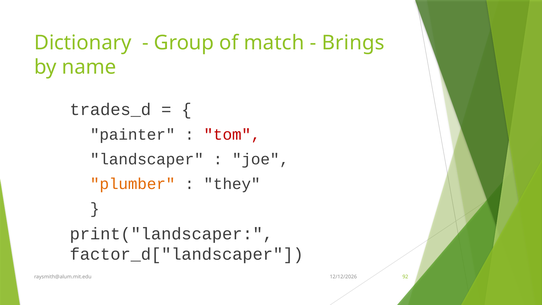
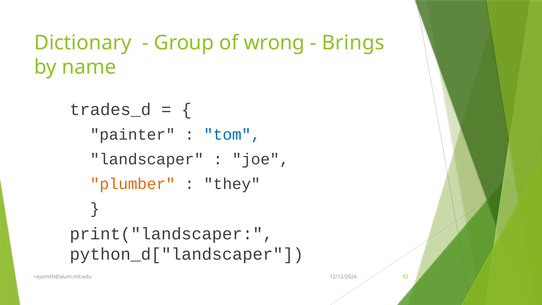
match: match -> wrong
tom colour: red -> blue
factor_d["landscaper: factor_d["landscaper -> python_d["landscaper
